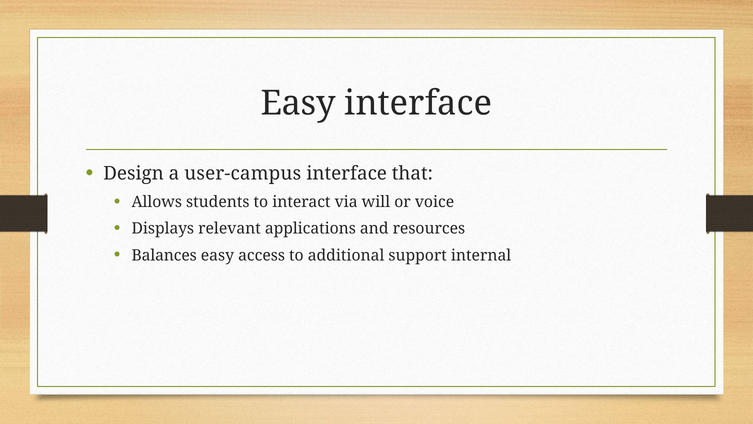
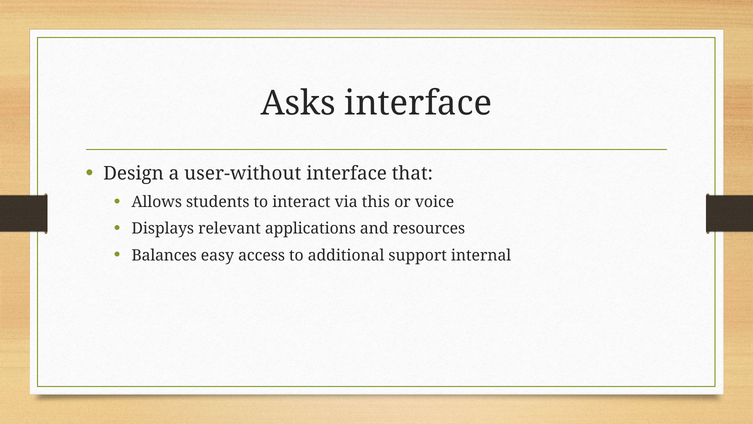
Easy at (298, 103): Easy -> Asks
user-campus: user-campus -> user-without
will: will -> this
